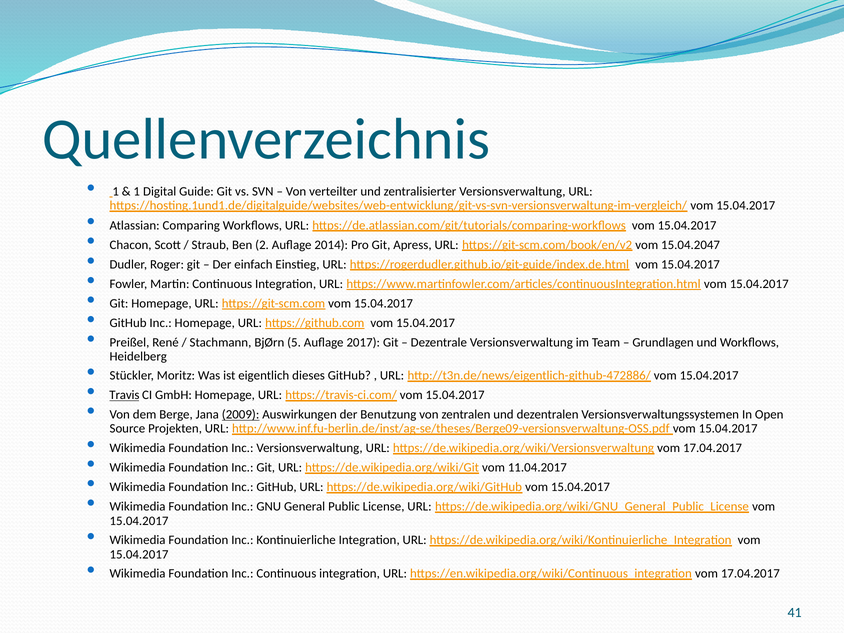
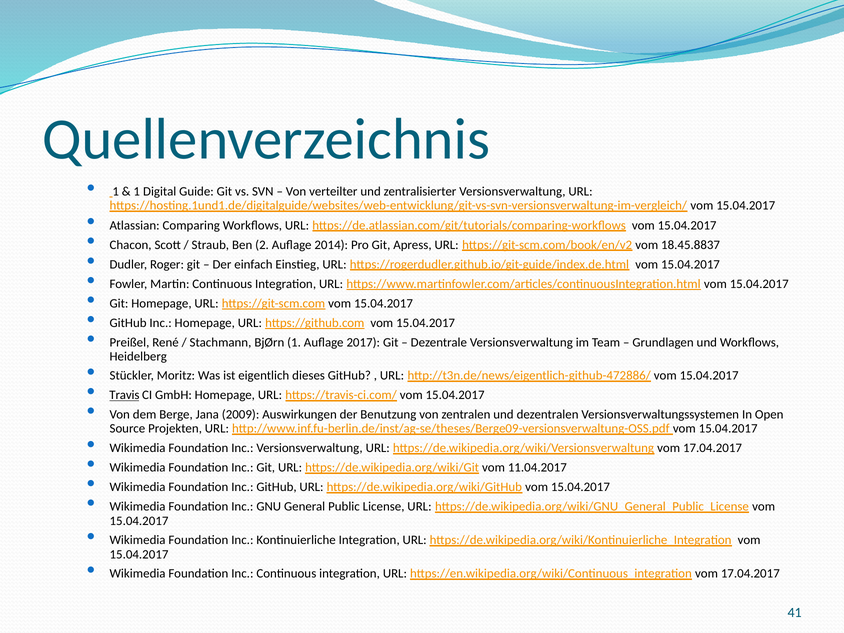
15.04.2047: 15.04.2047 -> 18.45.8837
BjØrn 5: 5 -> 1
2009 underline: present -> none
